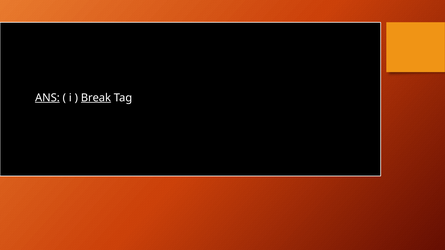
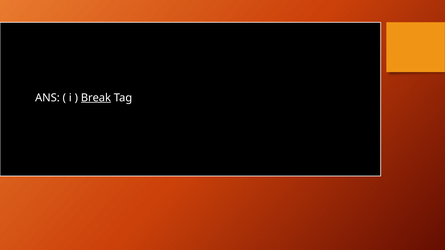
ANS underline: present -> none
